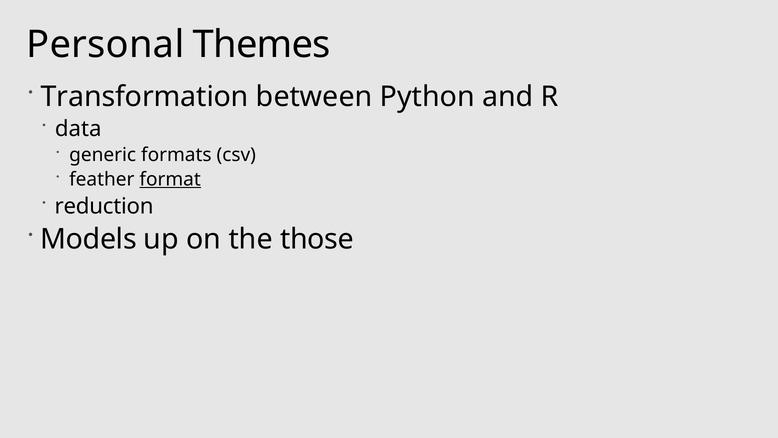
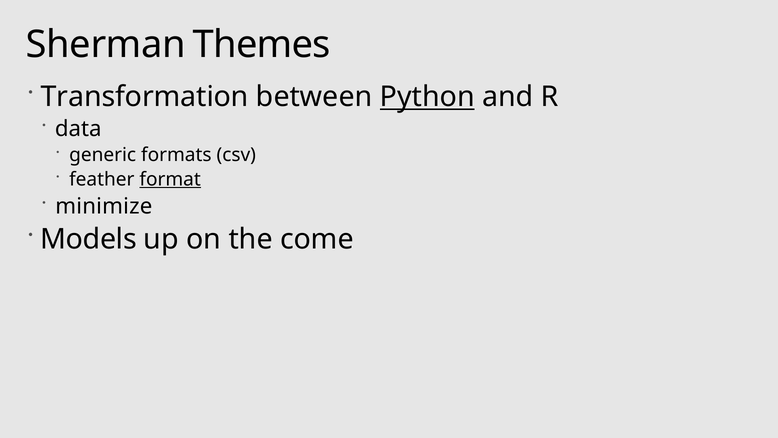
Personal: Personal -> Sherman
Python underline: none -> present
reduction: reduction -> minimize
those: those -> come
